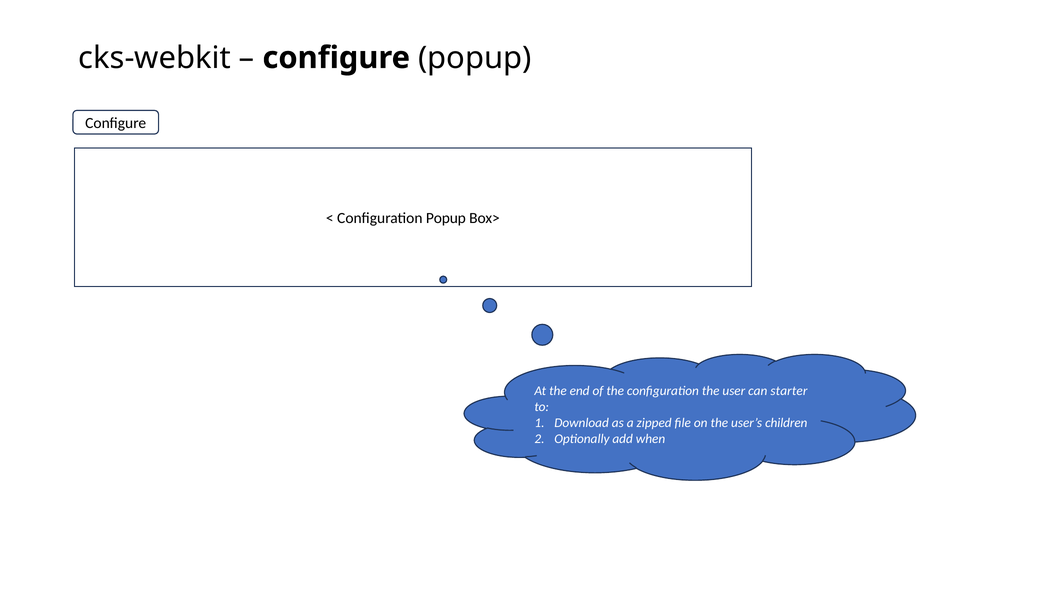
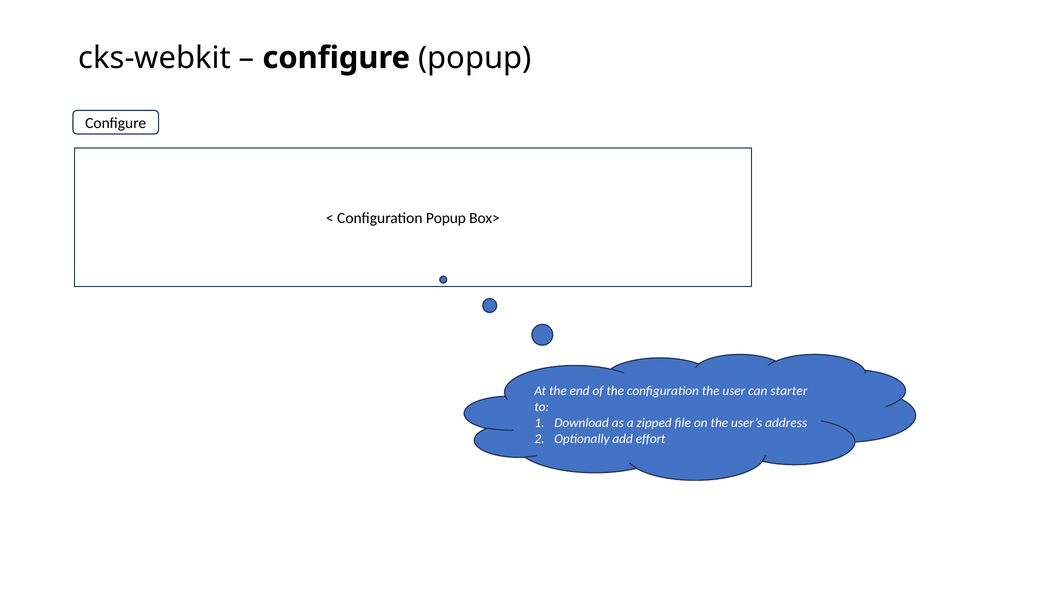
children: children -> address
when: when -> effort
